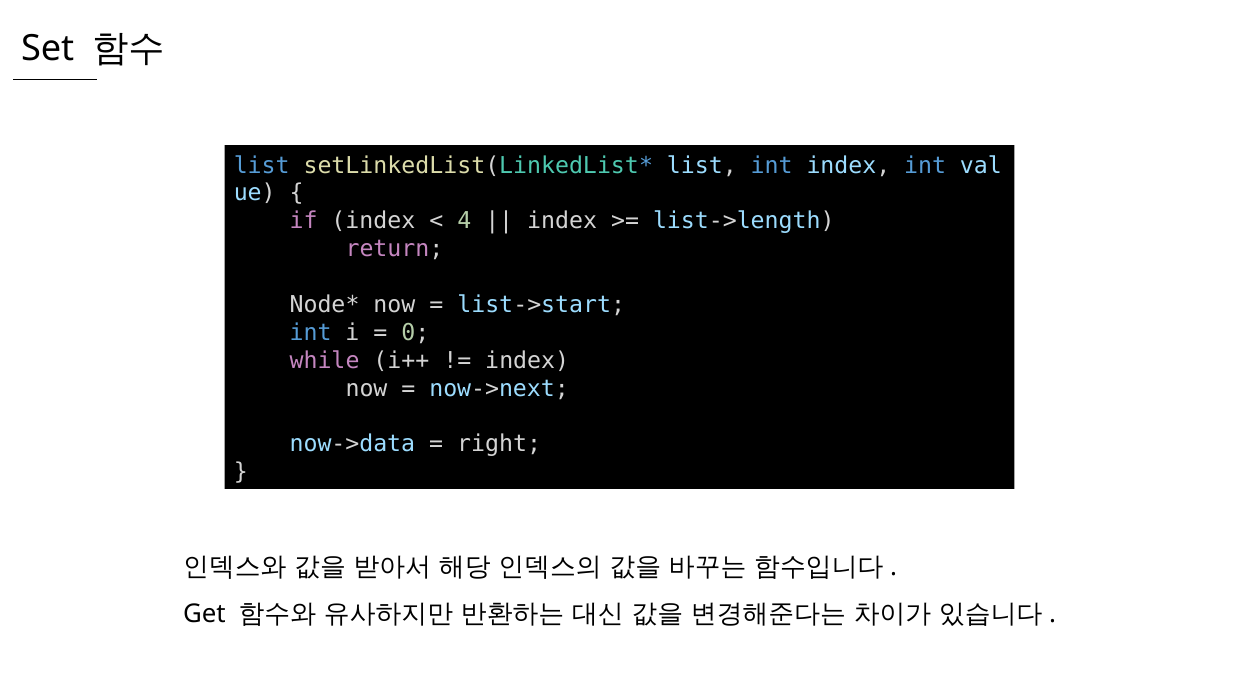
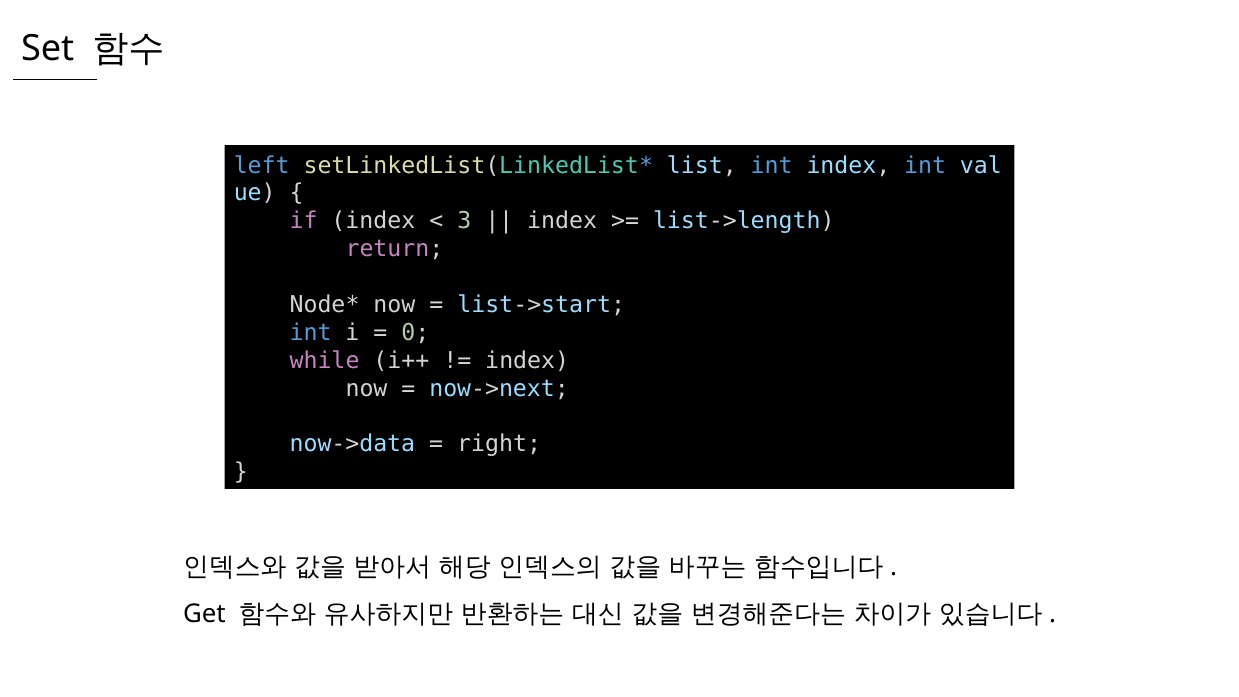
list at (262, 165): list -> left
4: 4 -> 3
